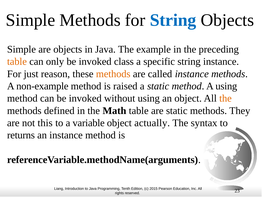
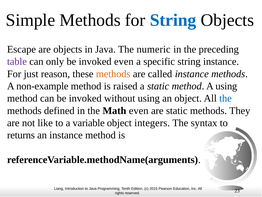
Simple at (21, 49): Simple -> Escape
example: example -> numeric
table at (17, 61) colour: orange -> purple
invoked class: class -> even
the at (225, 98) colour: orange -> blue
Math table: table -> even
this: this -> like
actually: actually -> integers
